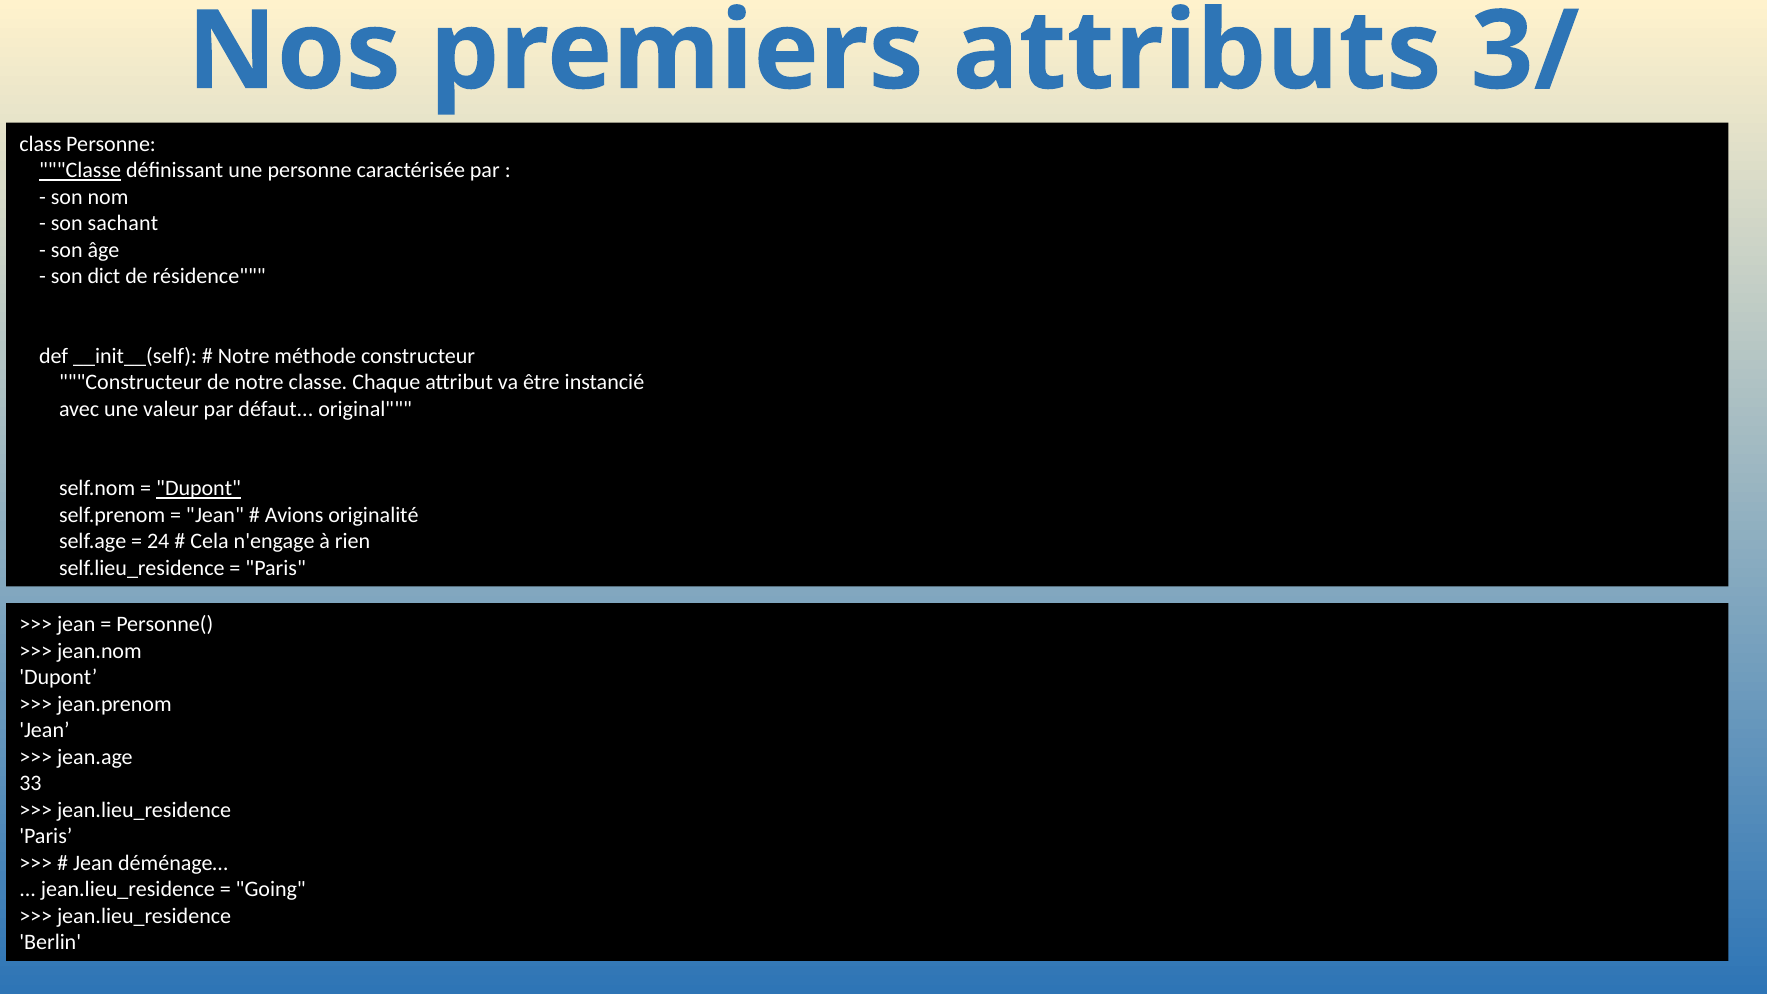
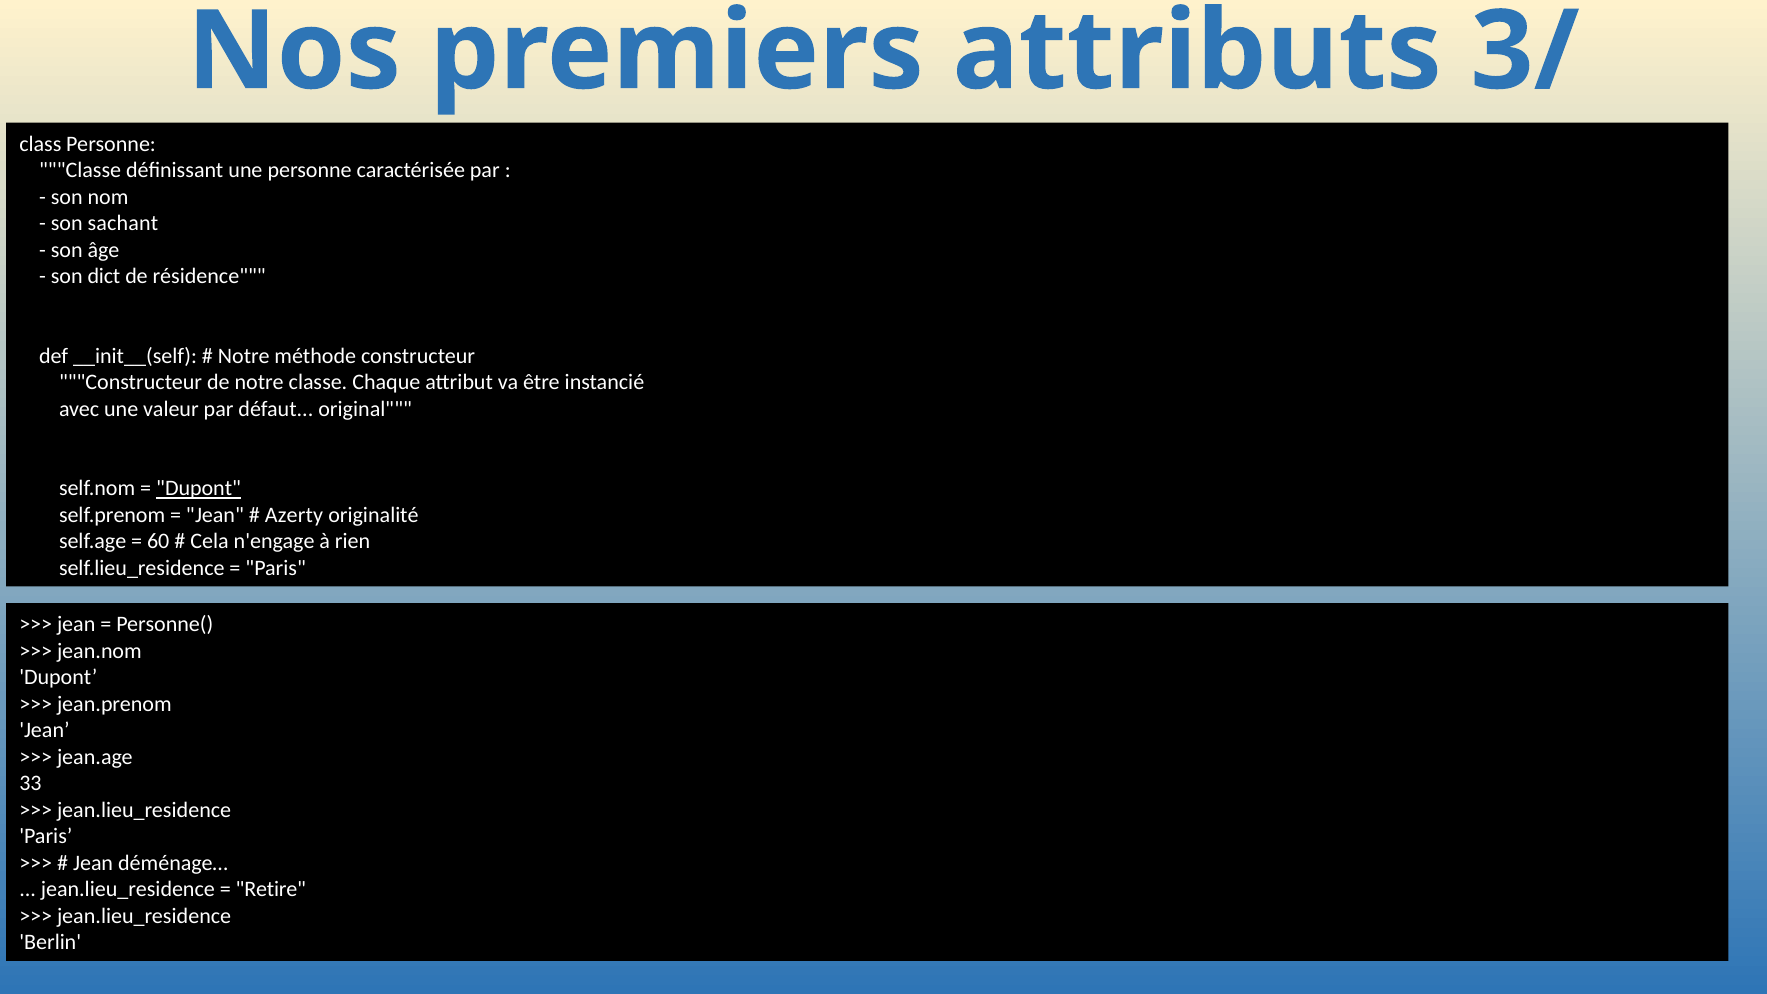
Classe at (80, 171) underline: present -> none
Avions: Avions -> Azerty
24: 24 -> 60
Going: Going -> Retire
